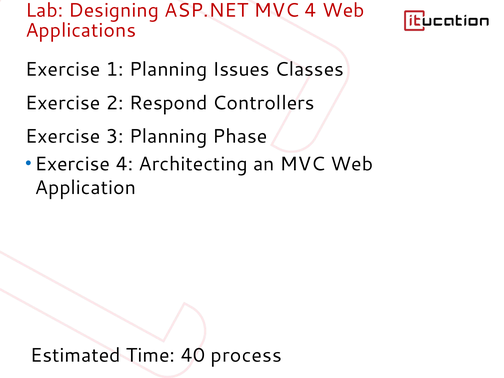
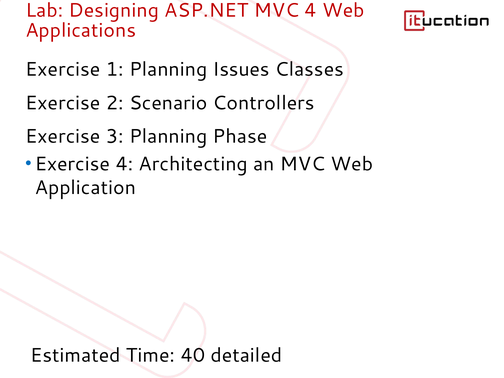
Respond: Respond -> Scenario
process: process -> detailed
